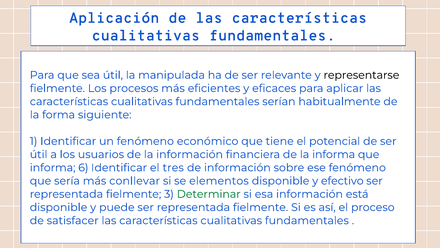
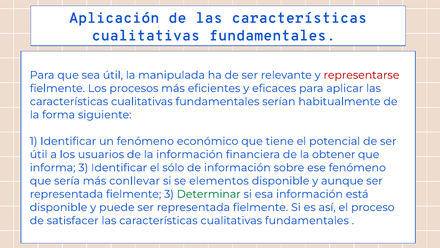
representarse colour: black -> red
la informa: informa -> obtener
informa 6: 6 -> 3
tres: tres -> sólo
efectivo: efectivo -> aunque
